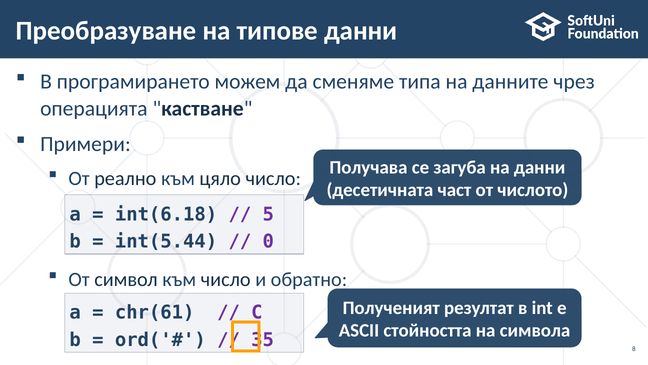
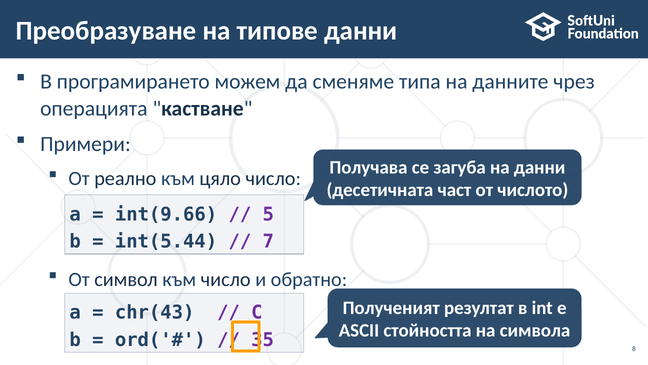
int(6.18: int(6.18 -> int(9.66
0: 0 -> 7
chr(61: chr(61 -> chr(43
